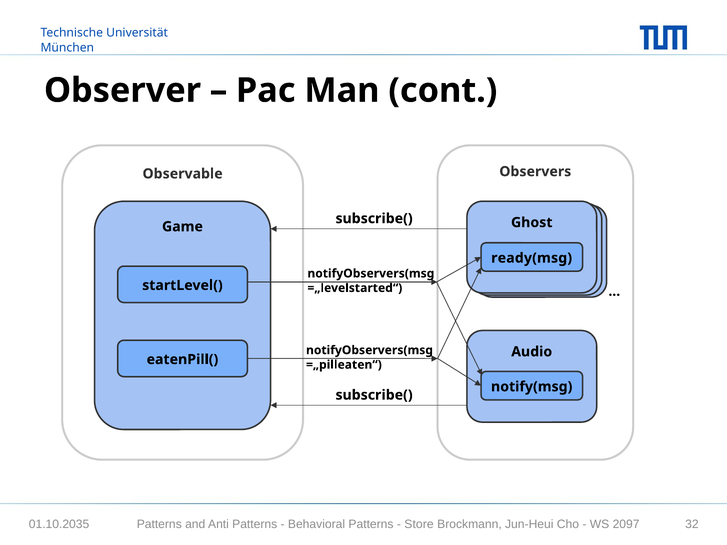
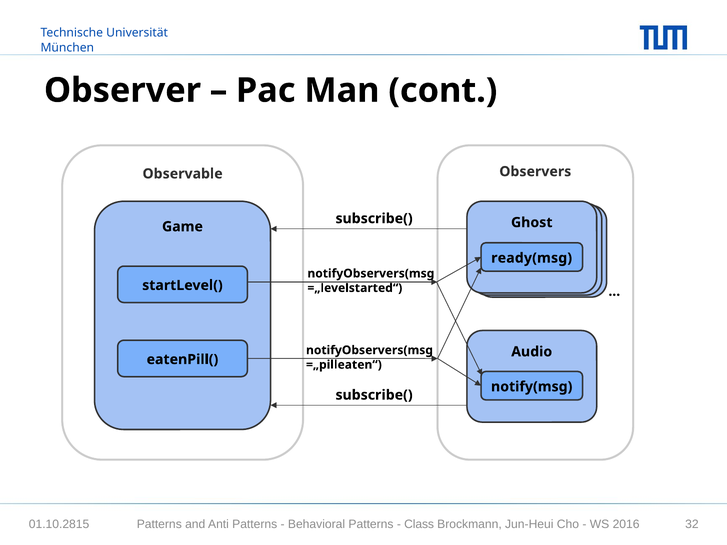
01.10.2035: 01.10.2035 -> 01.10.2815
Store: Store -> Class
2097: 2097 -> 2016
